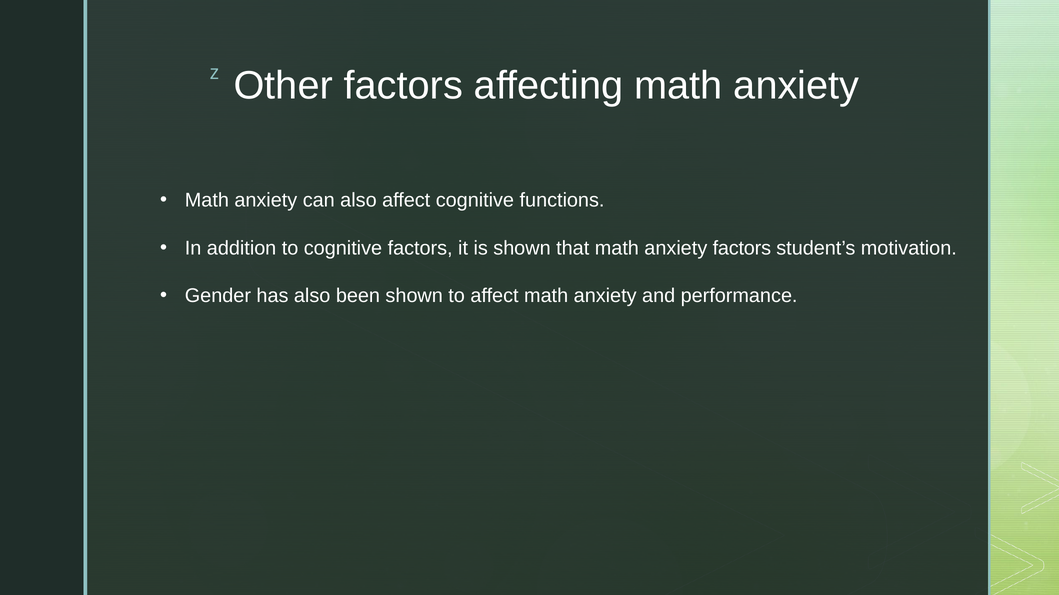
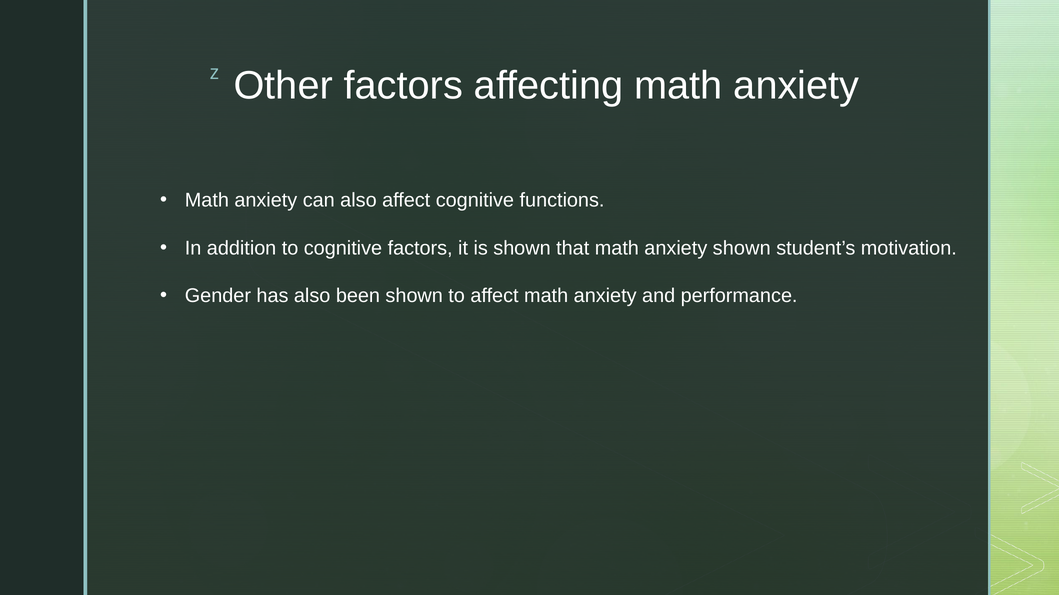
anxiety factors: factors -> shown
